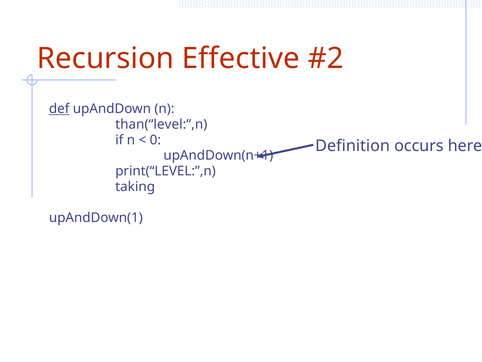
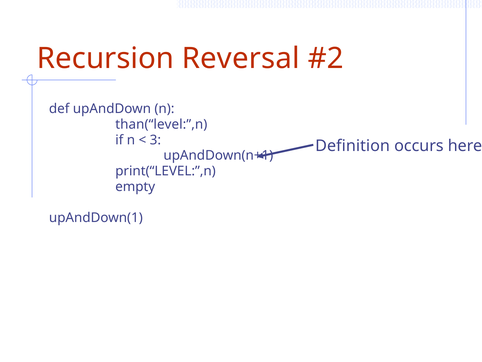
Effective: Effective -> Reversal
def underline: present -> none
0: 0 -> 3
taking: taking -> empty
